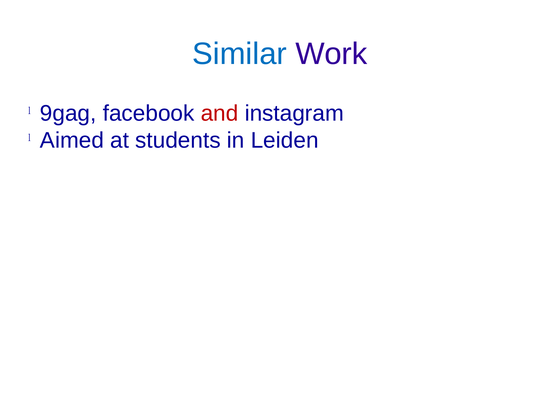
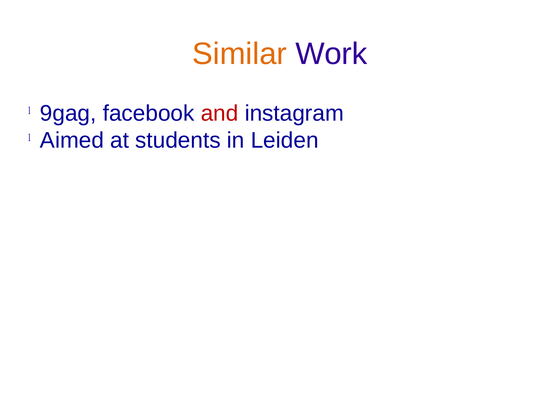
Similar colour: blue -> orange
